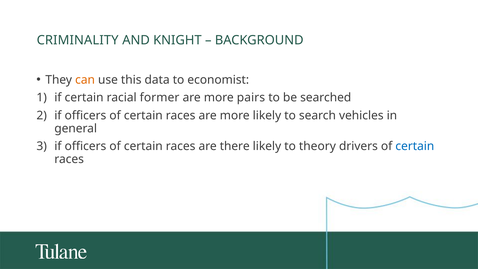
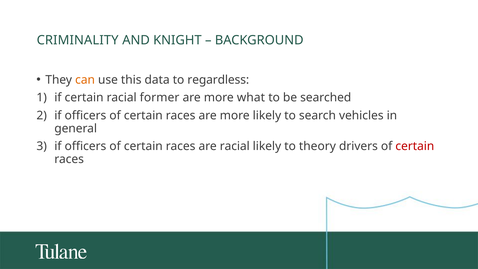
economist: economist -> regardless
pairs: pairs -> what
are there: there -> racial
certain at (415, 146) colour: blue -> red
